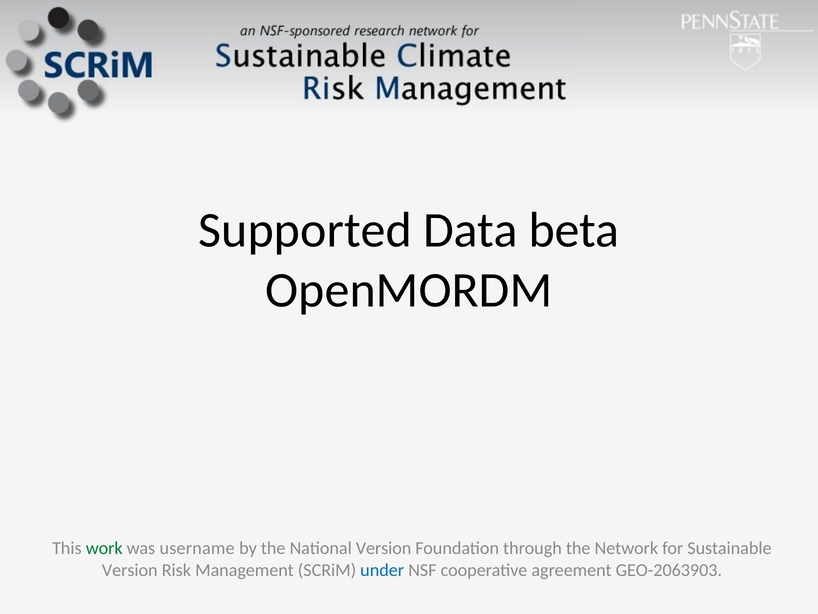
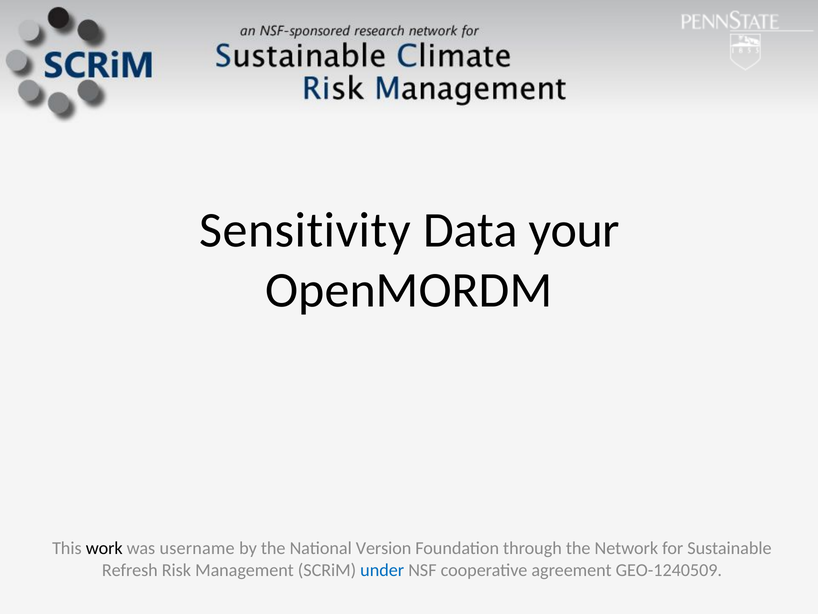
Supported: Supported -> Sensitivity
beta: beta -> your
work colour: green -> black
Version at (130, 570): Version -> Refresh
GEO-2063903: GEO-2063903 -> GEO-1240509
